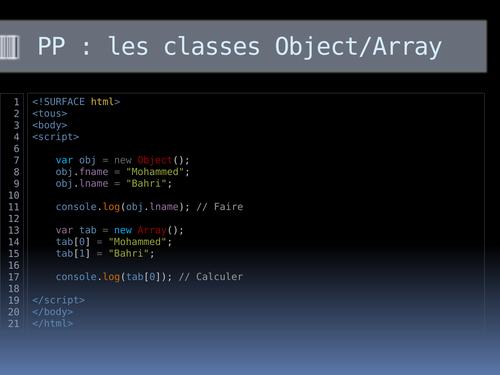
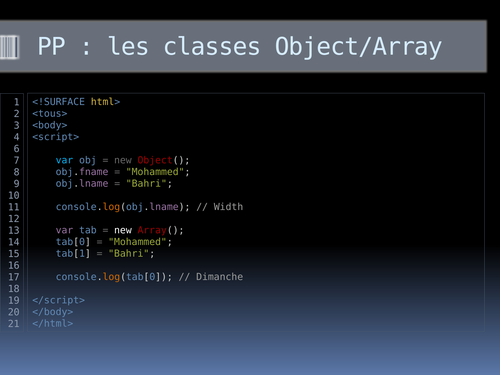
Faire: Faire -> Width
new at (123, 230) colour: light blue -> white
Calculer: Calculer -> Dimanche
